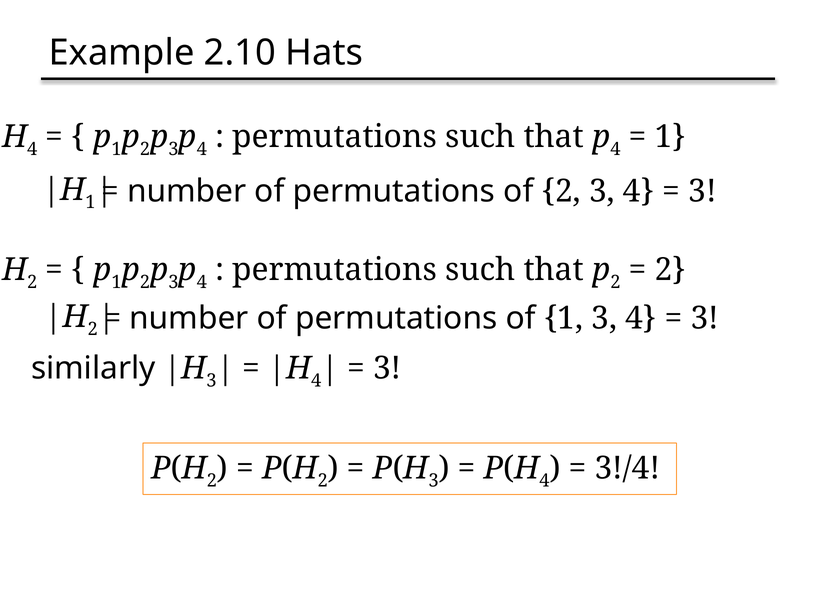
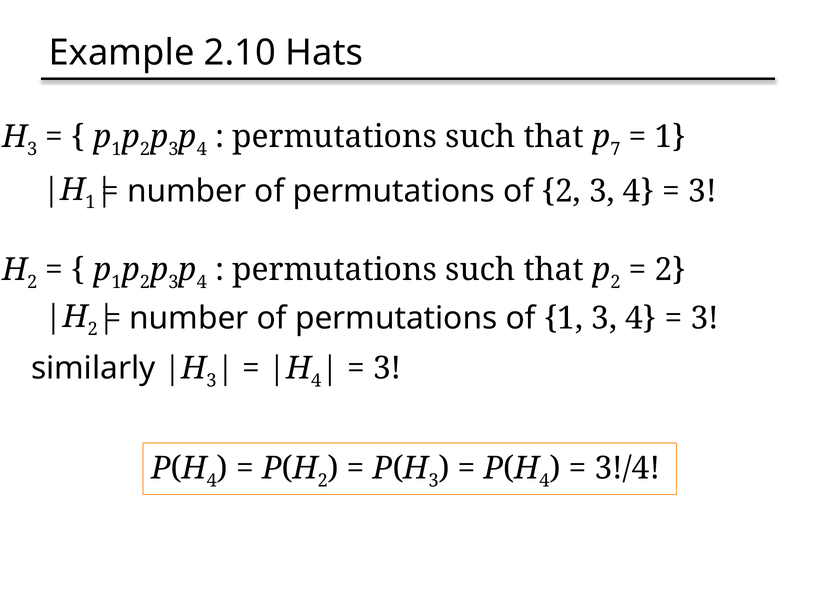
4 at (32, 149): 4 -> 3
4 at (615, 149): 4 -> 7
2 at (212, 481): 2 -> 4
